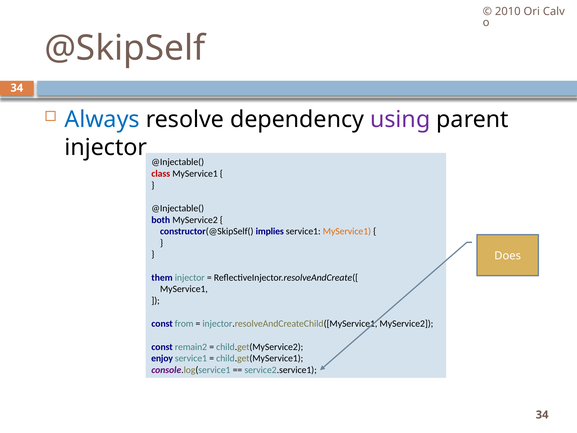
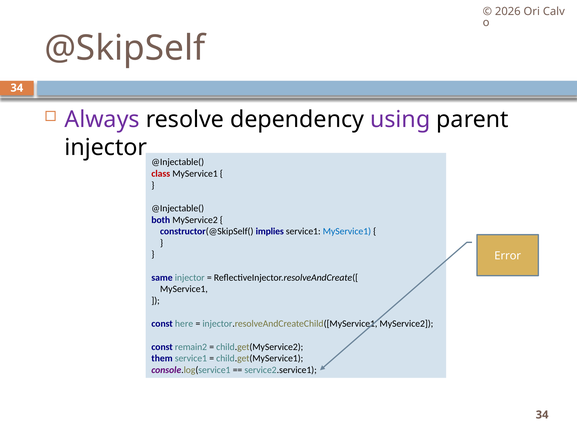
2010: 2010 -> 2026
Always colour: blue -> purple
MyService1 at (347, 231) colour: orange -> blue
Does: Does -> Error
them: them -> same
from: from -> here
enjoy: enjoy -> them
